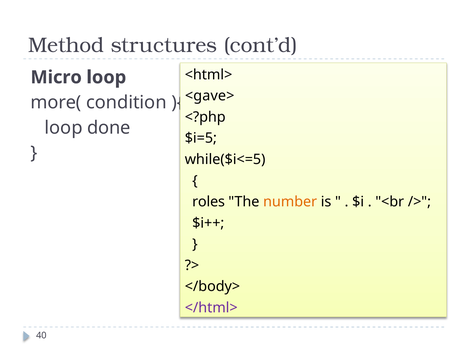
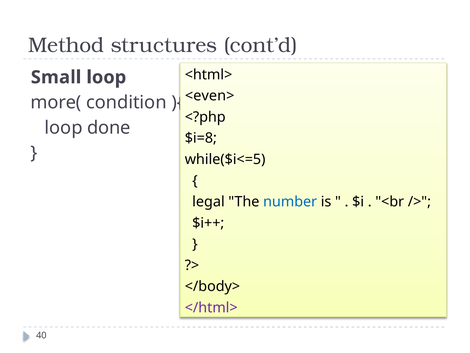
Micro: Micro -> Small
<gave>: <gave> -> <even>
$i=5: $i=5 -> $i=8
roles: roles -> legal
number colour: orange -> blue
